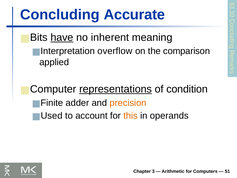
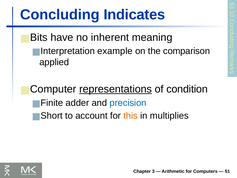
Accurate: Accurate -> Indicates
have underline: present -> none
overflow: overflow -> example
precision colour: orange -> blue
Used: Used -> Short
operands: operands -> multiplies
